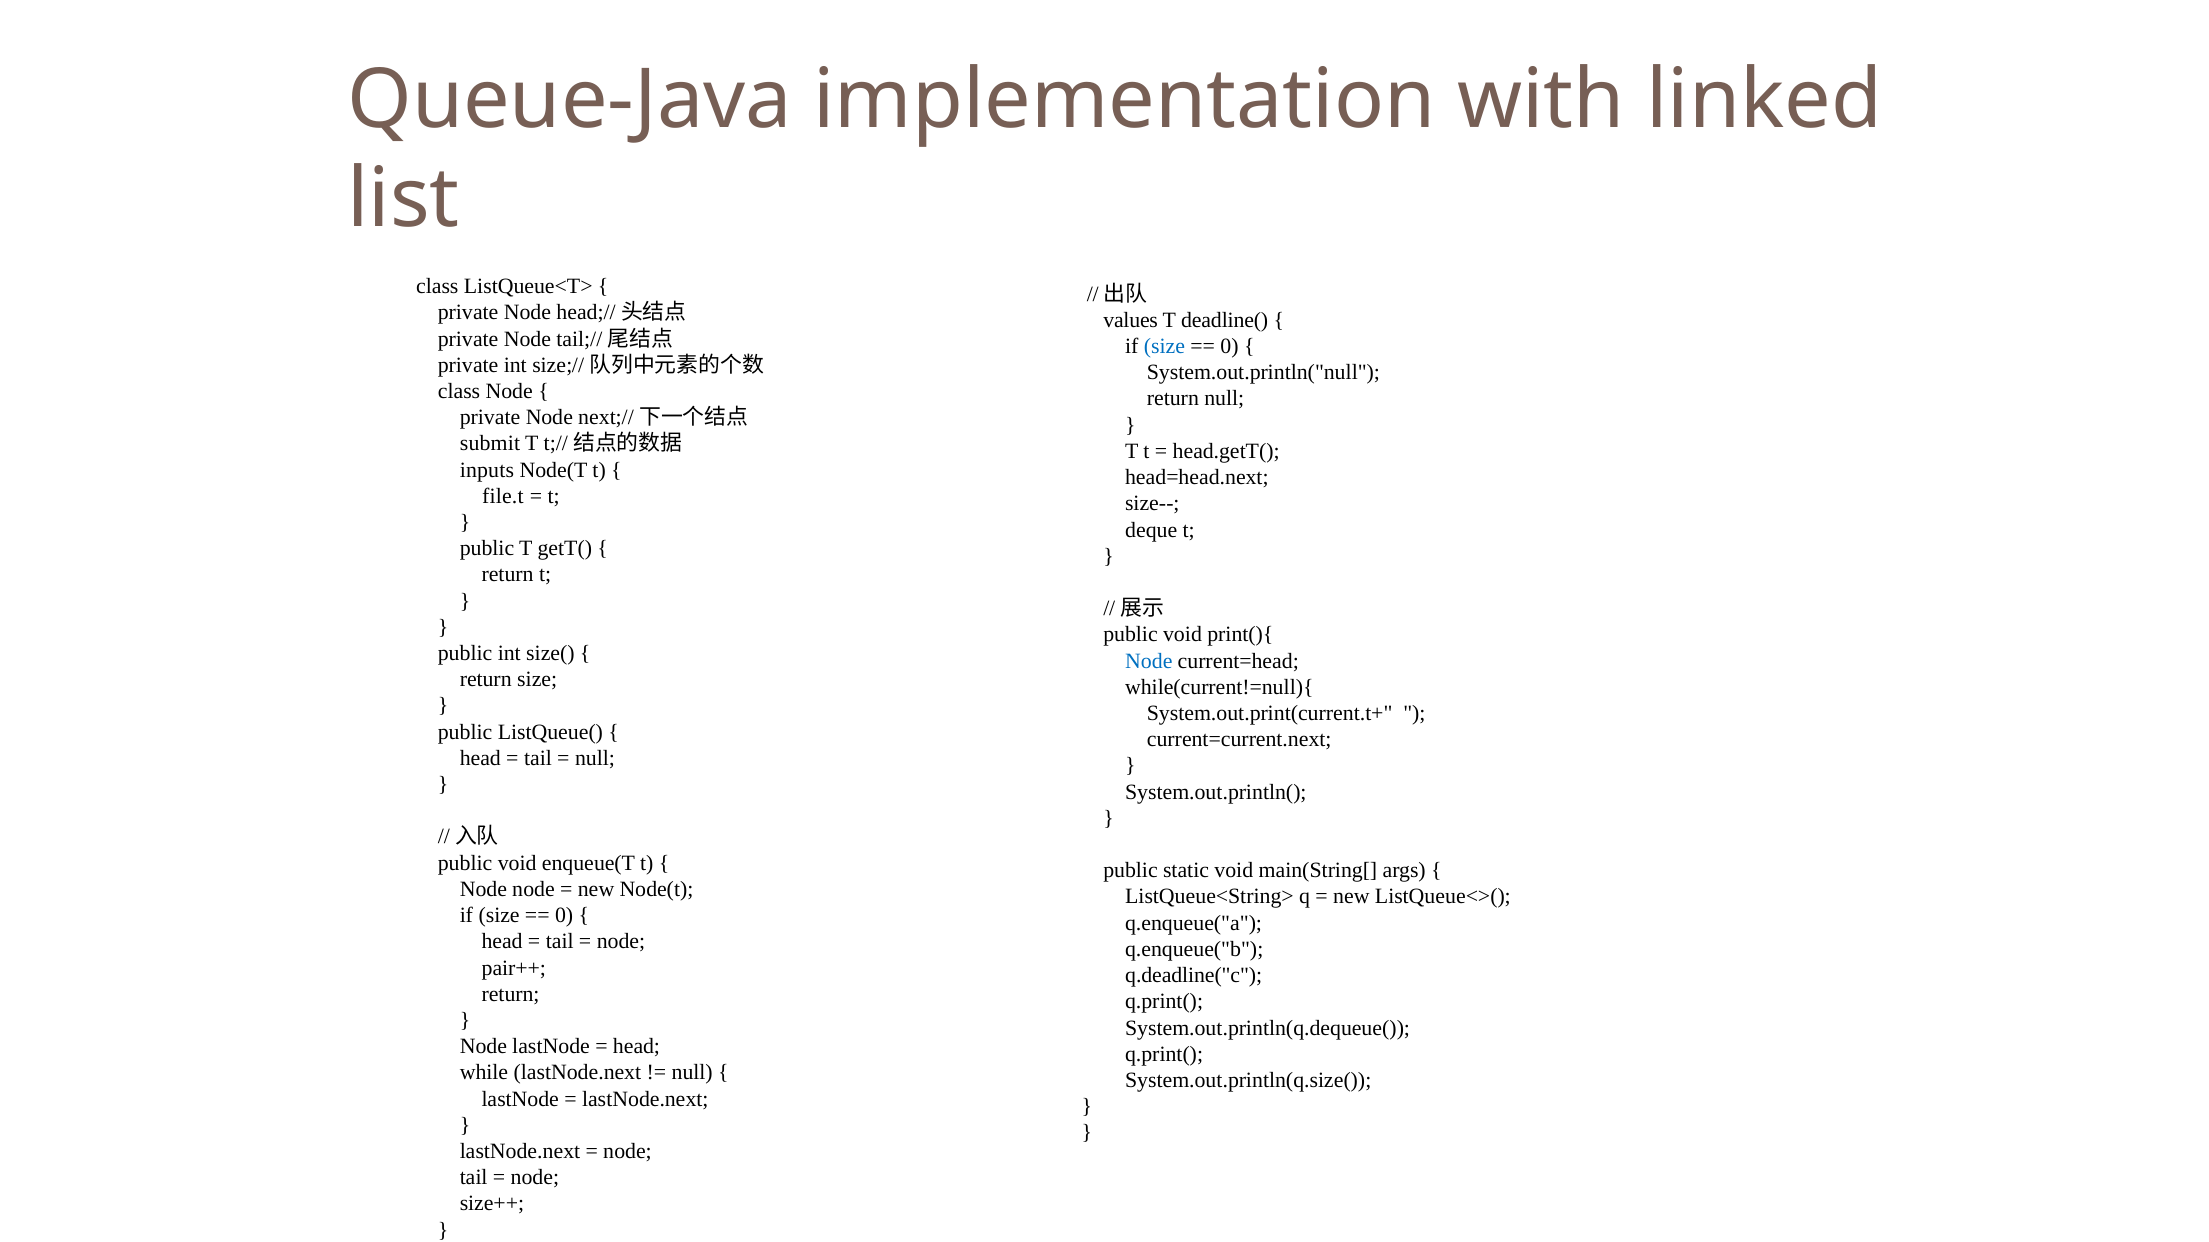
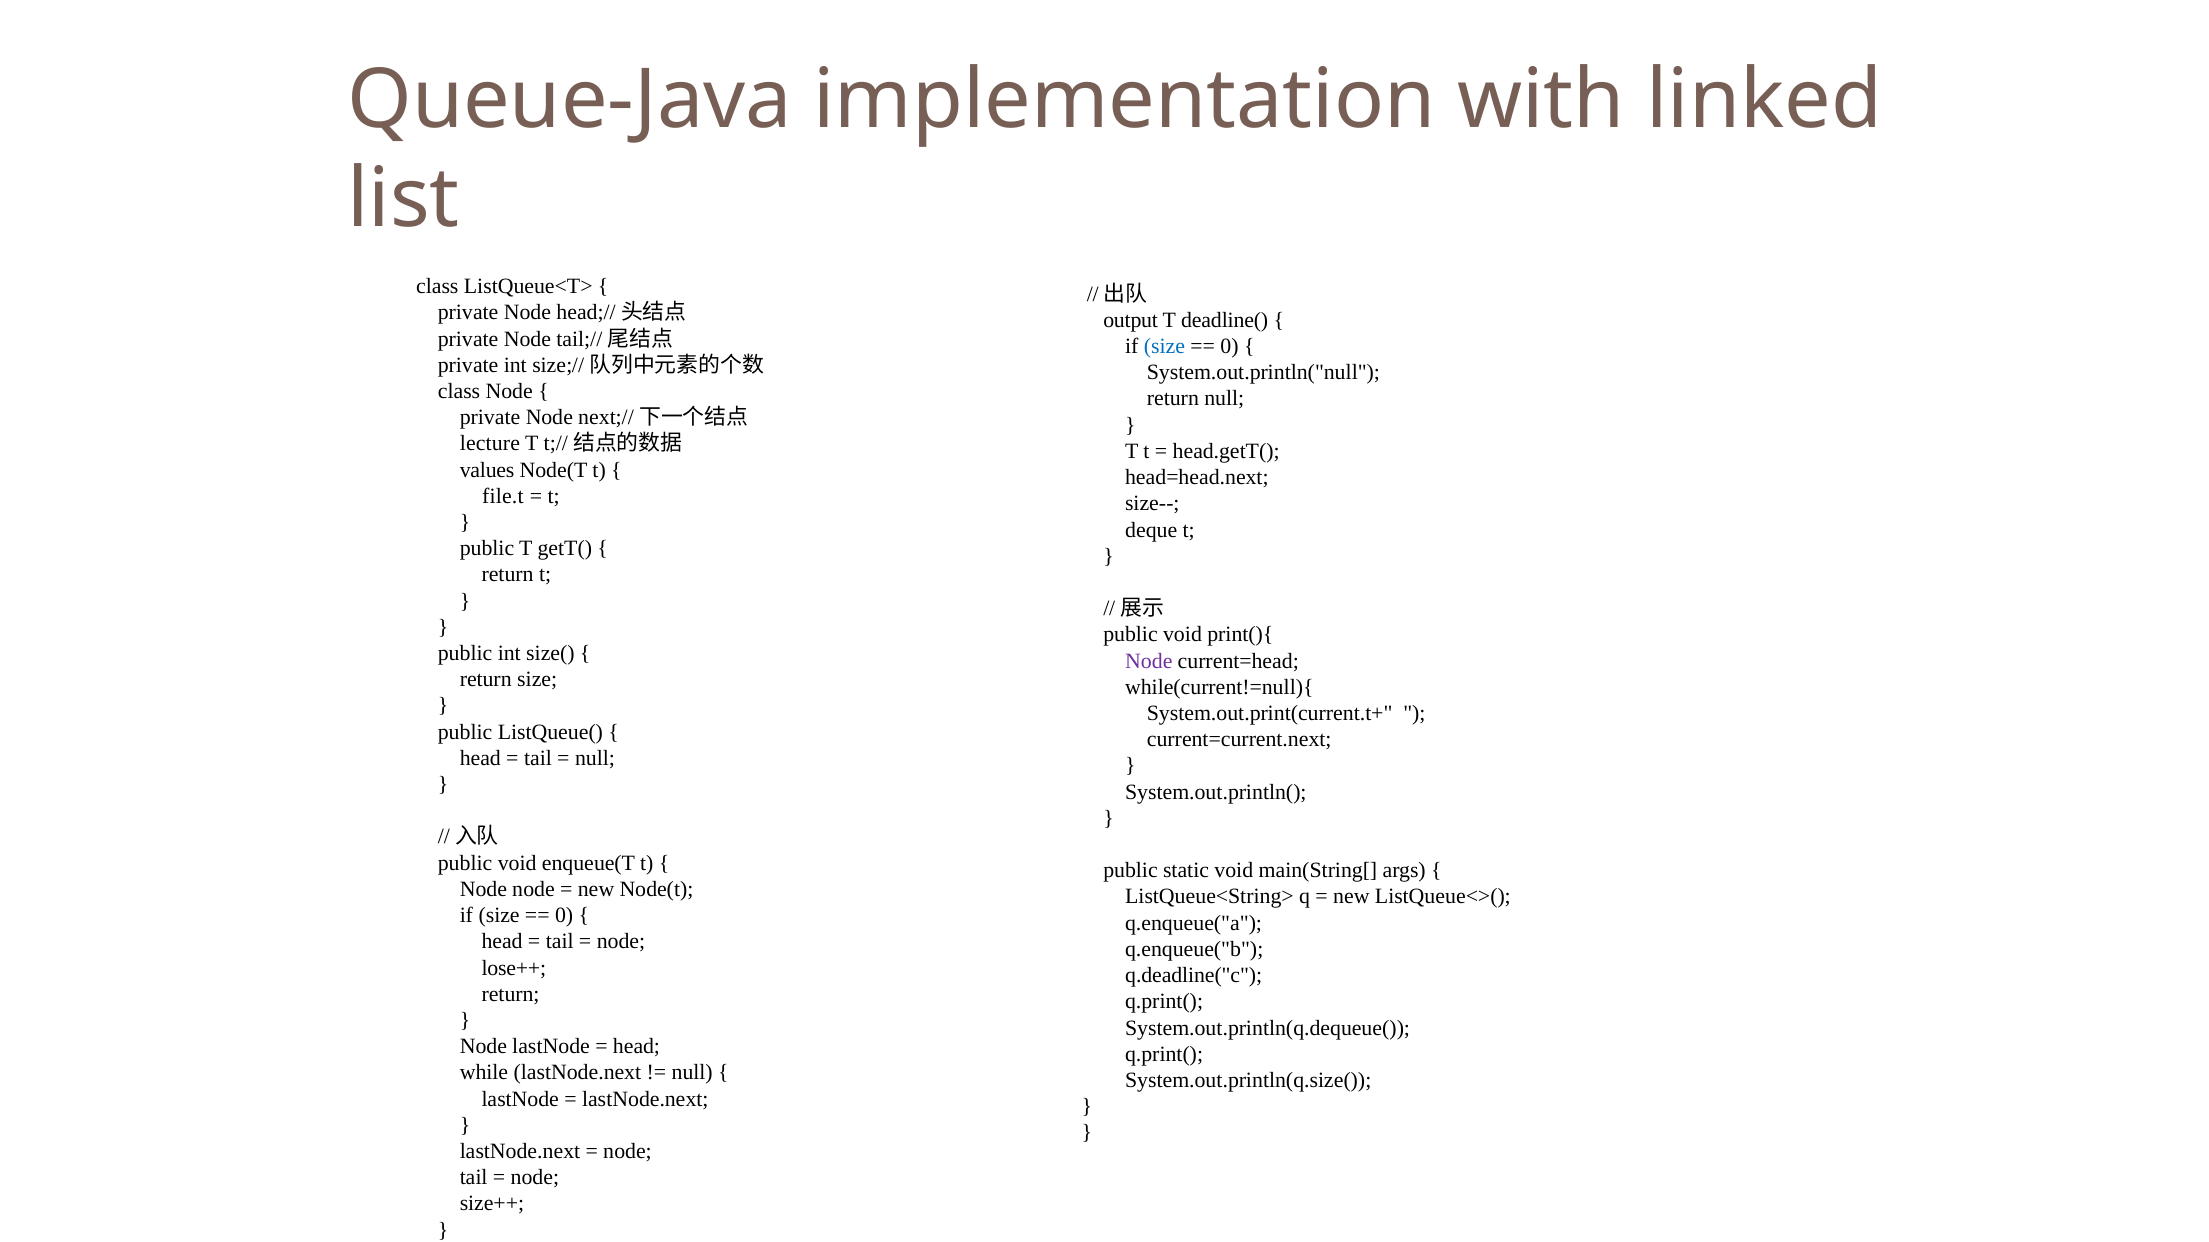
values: values -> output
submit: submit -> lecture
inputs: inputs -> values
Node at (1149, 661) colour: blue -> purple
pair++: pair++ -> lose++
